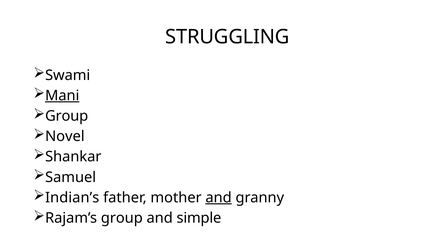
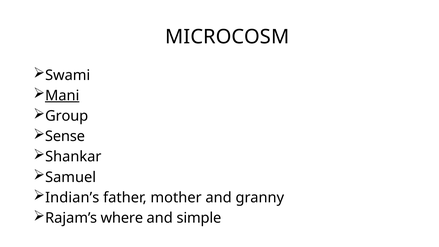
STRUGGLING: STRUGGLING -> MICROCOSM
Novel: Novel -> Sense
and at (219, 198) underline: present -> none
Rajam’s group: group -> where
